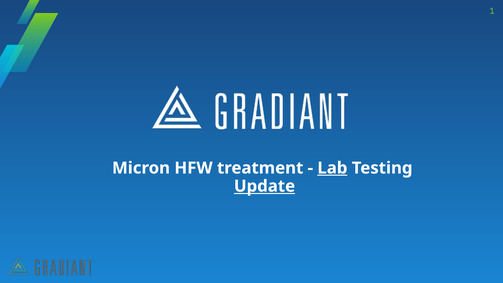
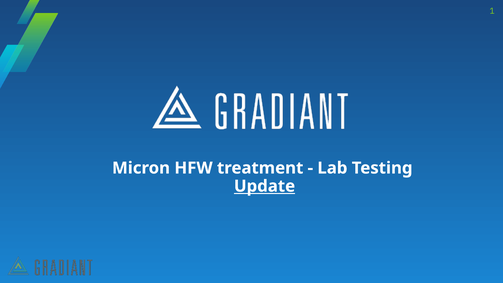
Lab underline: present -> none
